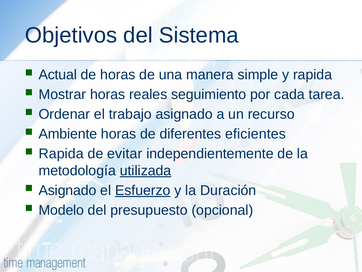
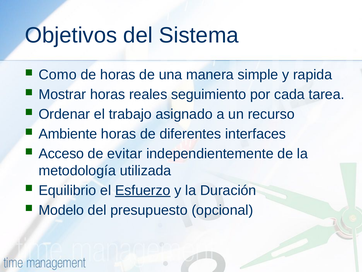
Actual: Actual -> Como
eficientes: eficientes -> interfaces
Rapida at (61, 153): Rapida -> Acceso
utilizada underline: present -> none
Asignado at (67, 190): Asignado -> Equilibrio
